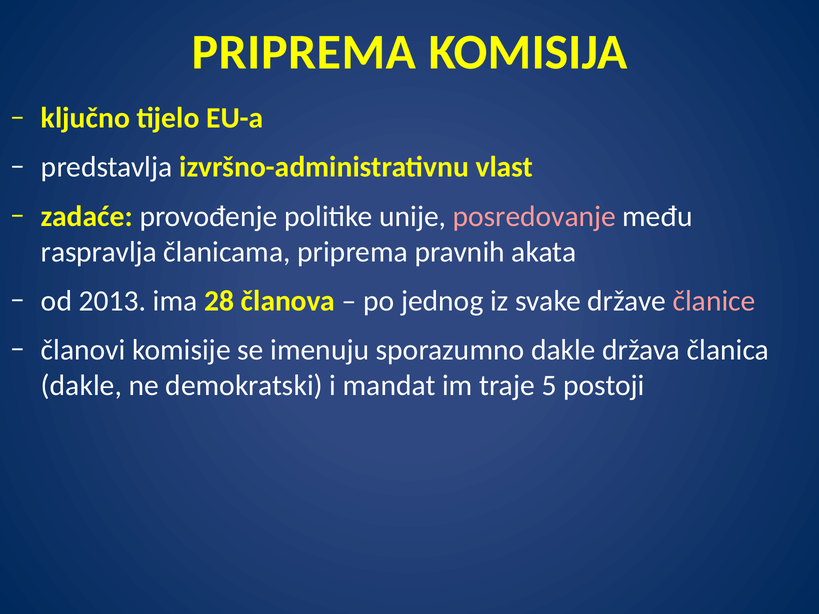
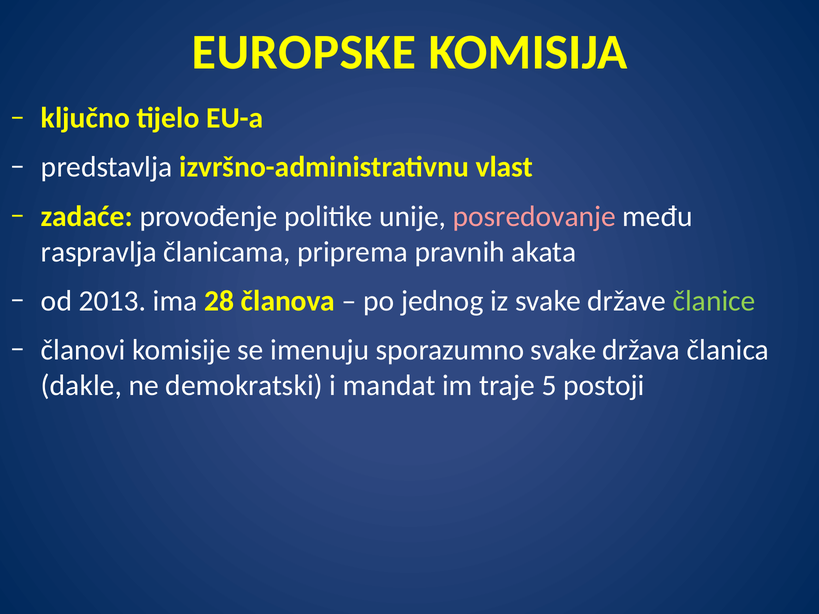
PRIPREMA at (304, 52): PRIPREMA -> EUROPSKE
članice colour: pink -> light green
sporazumno dakle: dakle -> svake
